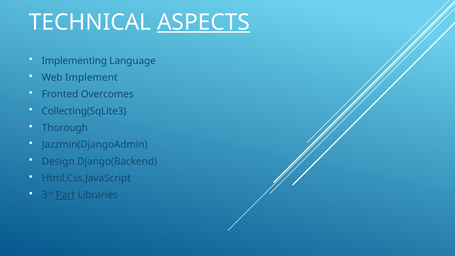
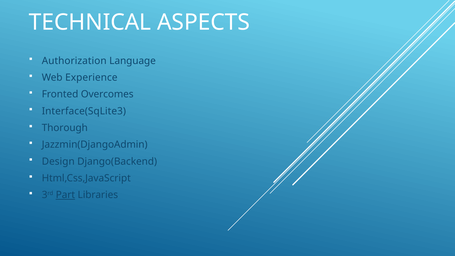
ASPECTS underline: present -> none
Implementing: Implementing -> Authorization
Implement: Implement -> Experience
Collecting(SqLite3: Collecting(SqLite3 -> Interface(SqLite3
